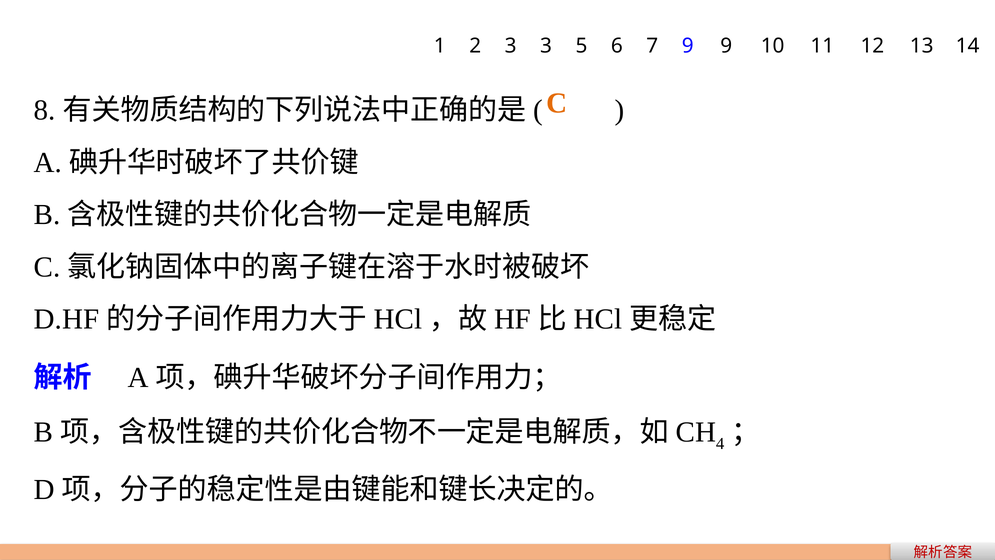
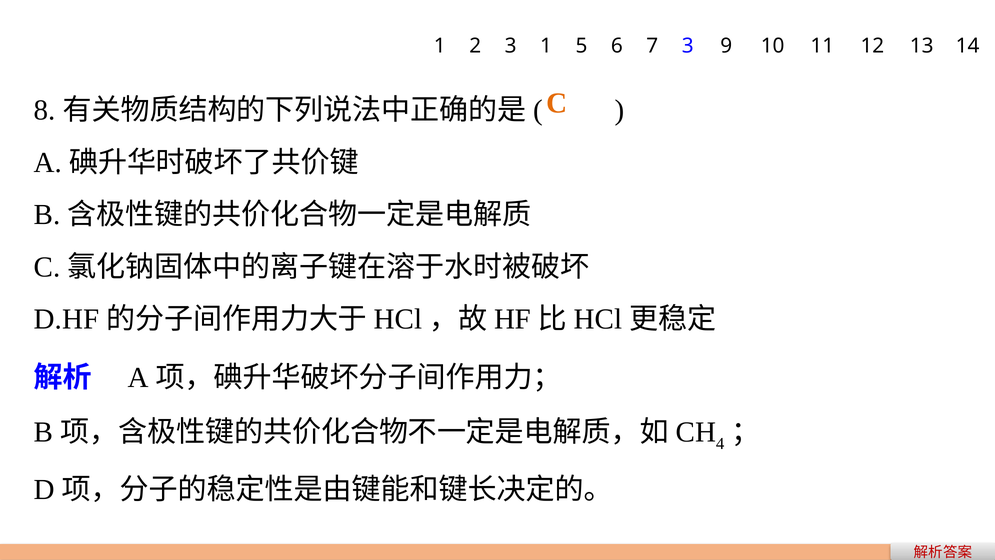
3 3: 3 -> 1
7 9: 9 -> 3
